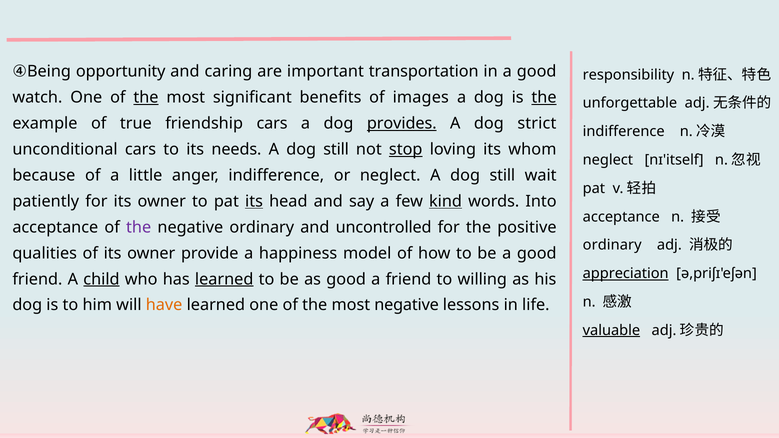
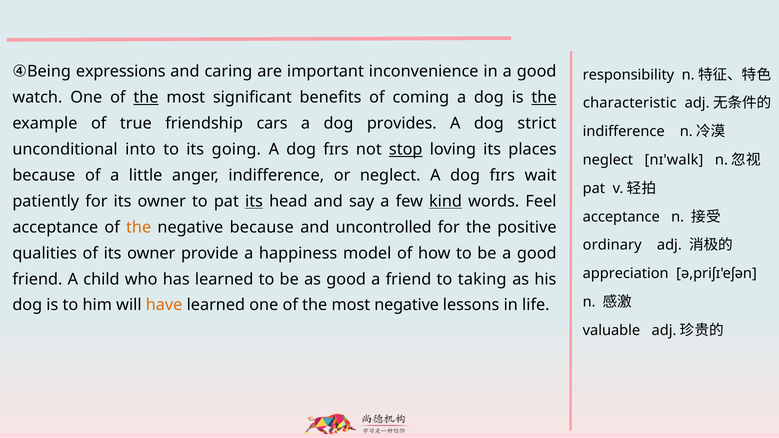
opportunity: opportunity -> expressions
transportation: transportation -> inconvenience
images: images -> coming
unforgettable: unforgettable -> characteristic
provides underline: present -> none
unconditional cars: cars -> into
needs: needs -> going
still at (336, 149): still -> fɪrs
whom: whom -> places
nɪ'itself: nɪ'itself -> nɪ'walk
neglect A dog still: still -> fɪrs
Into: Into -> Feel
the at (139, 227) colour: purple -> orange
negative ordinary: ordinary -> because
appreciation underline: present -> none
child underline: present -> none
learned at (224, 279) underline: present -> none
willing: willing -> taking
valuable underline: present -> none
